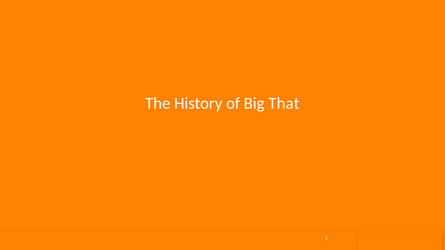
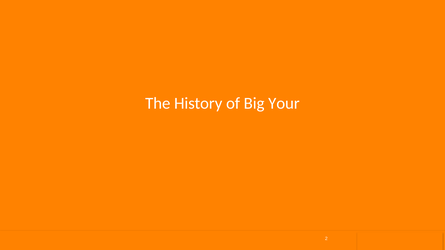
That: That -> Your
